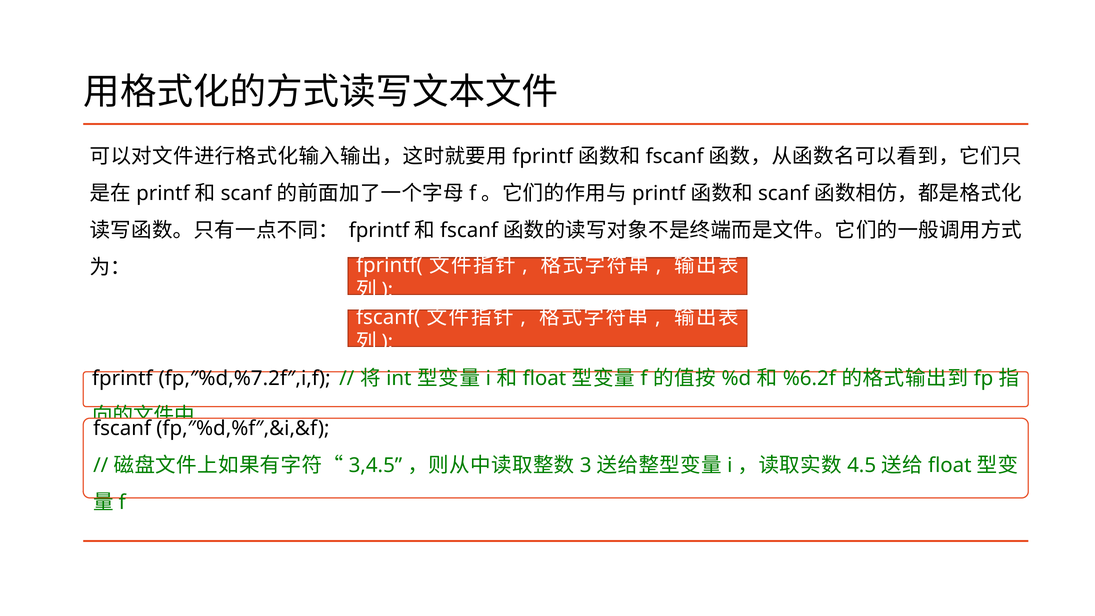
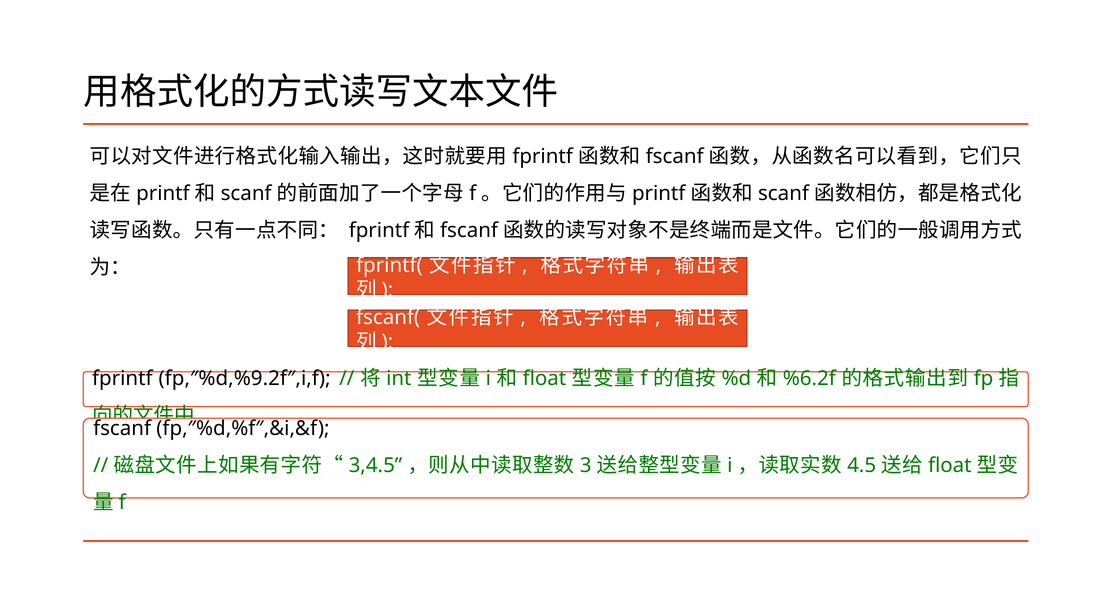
fp,″%d,%7.2f″,i,f: fp,″%d,%7.2f″,i,f -> fp,″%d,%9.2f″,i,f
